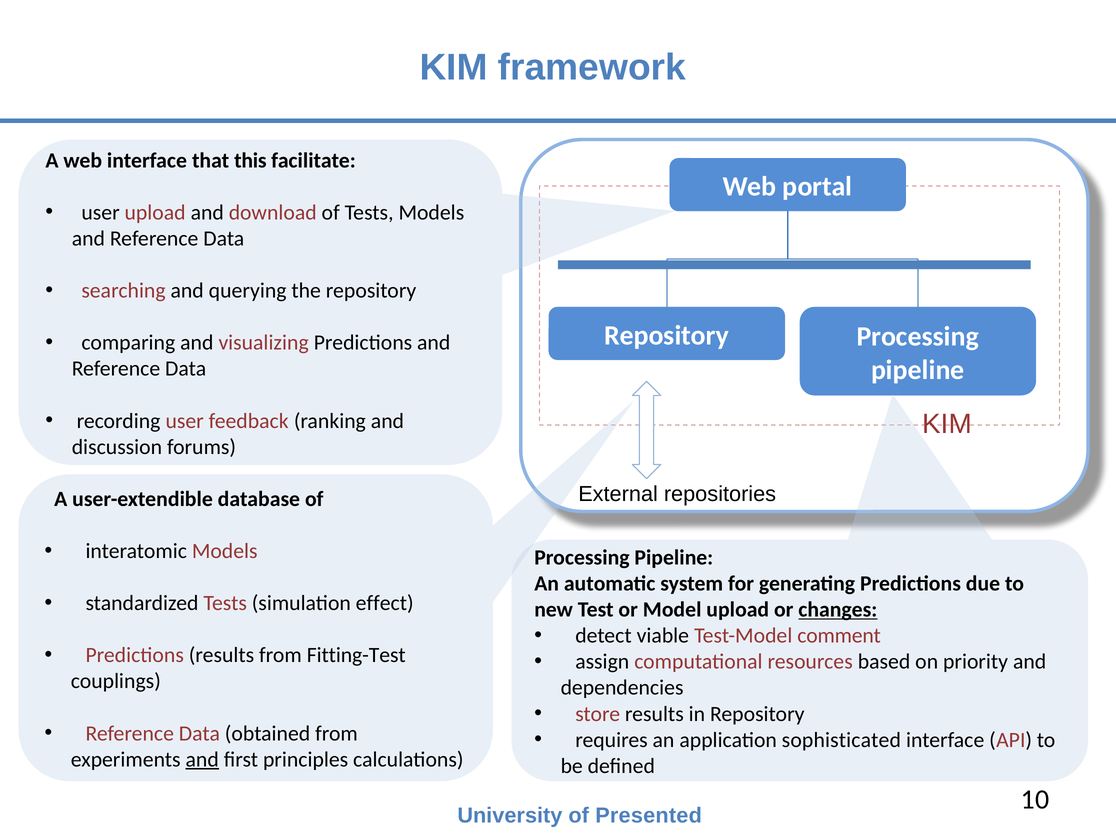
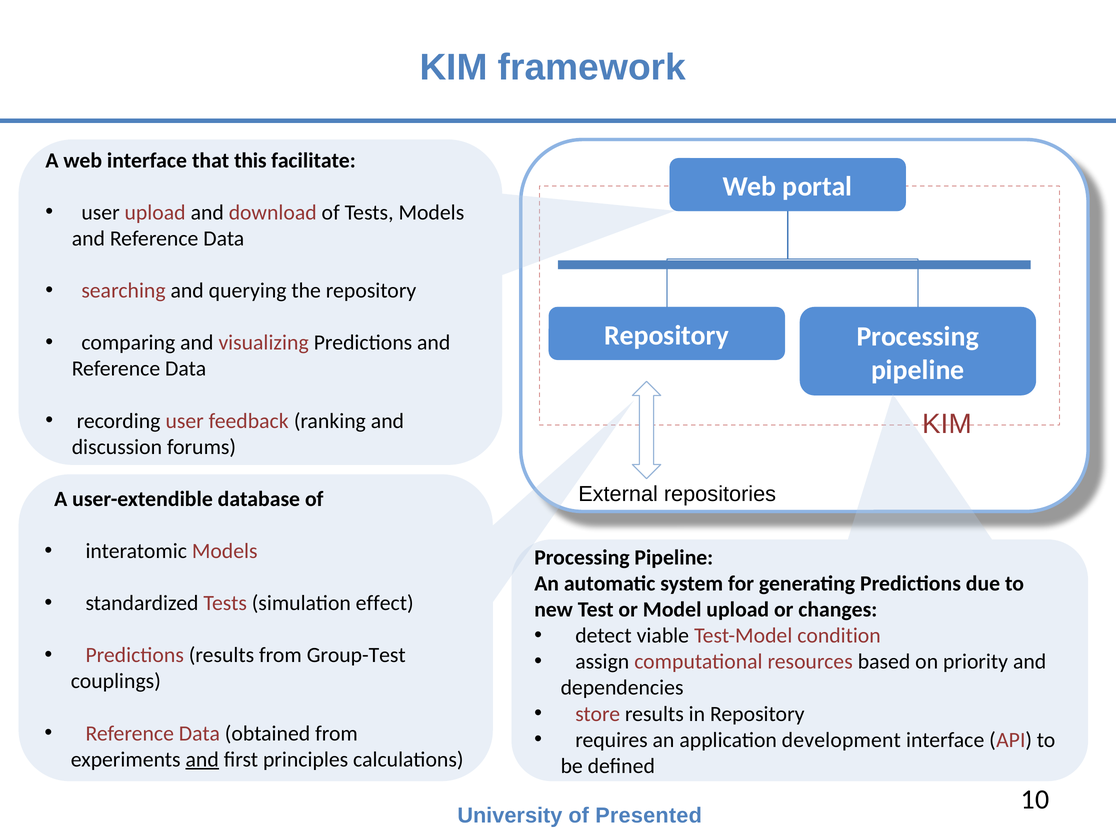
changes underline: present -> none
comment: comment -> condition
Fitting-Test: Fitting-Test -> Group-Test
sophisticated: sophisticated -> development
